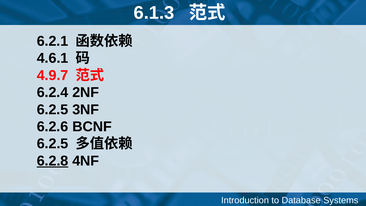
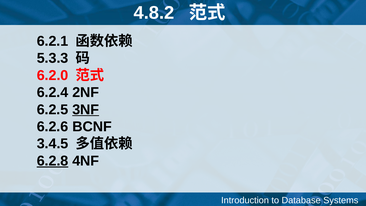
6.1.3: 6.1.3 -> 4.8.2
4.6.1: 4.6.1 -> 5.3.3
4.9.7: 4.9.7 -> 6.2.0
3NF underline: none -> present
6.2.5 at (53, 144): 6.2.5 -> 3.4.5
